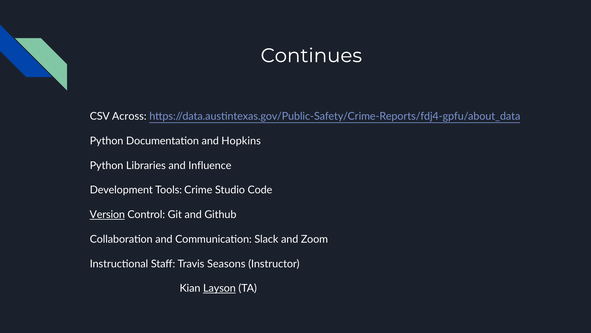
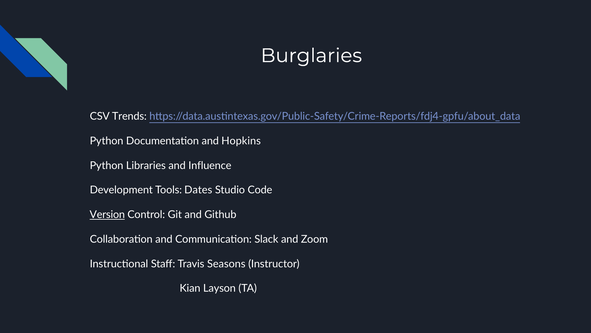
Continues: Continues -> Burglaries
Across: Across -> Trends
Crime: Crime -> Dates
Layson underline: present -> none
